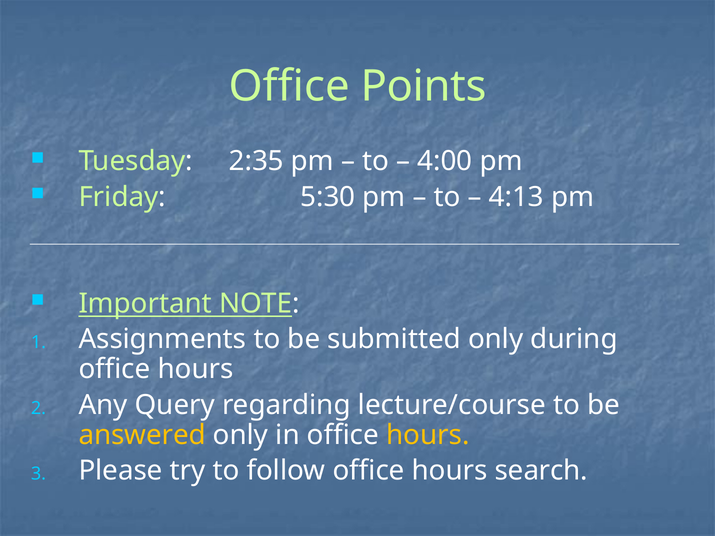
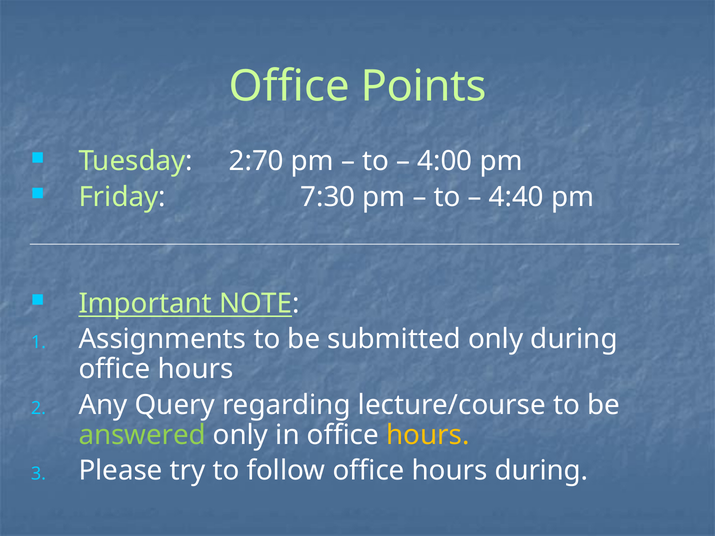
2:35: 2:35 -> 2:70
5:30: 5:30 -> 7:30
4:13: 4:13 -> 4:40
answered colour: yellow -> light green
hours search: search -> during
